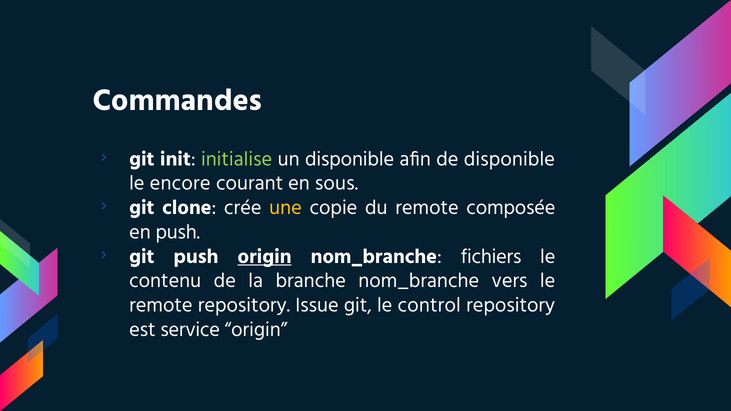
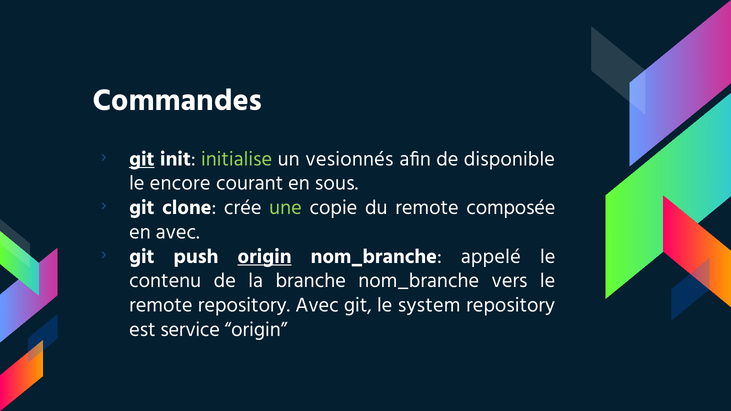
git at (142, 159) underline: none -> present
un disponible: disponible -> vesionnés
une colour: yellow -> light green
en push: push -> avec
fichiers: fichiers -> appelé
repository Issue: Issue -> Avec
control: control -> system
